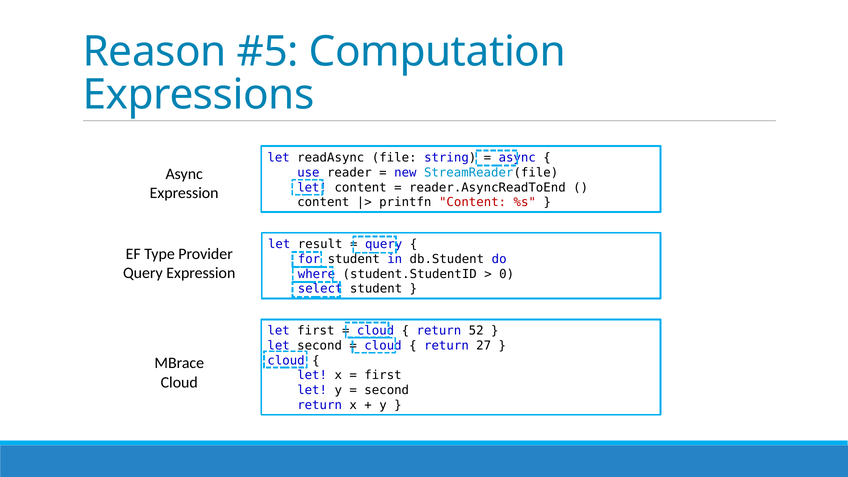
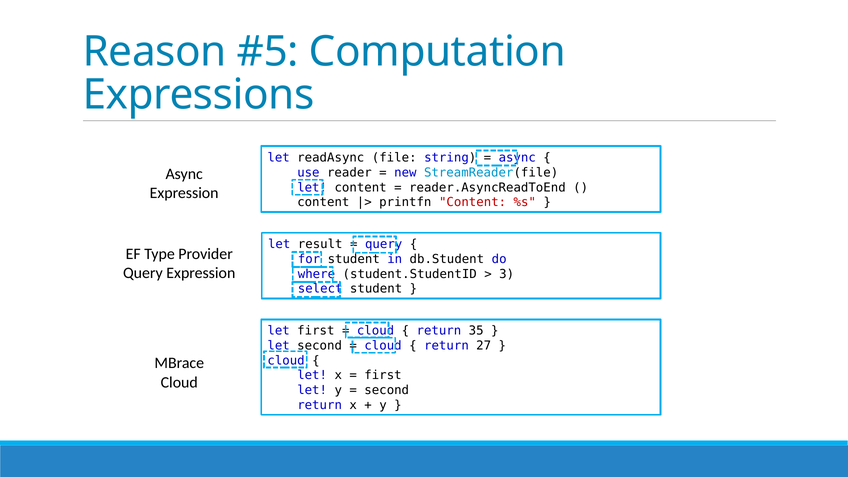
0: 0 -> 3
52: 52 -> 35
